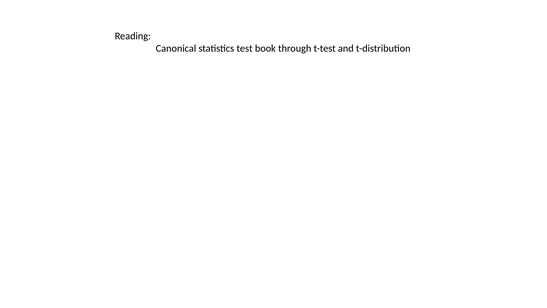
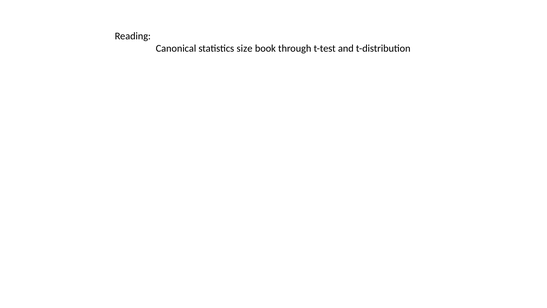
test: test -> size
